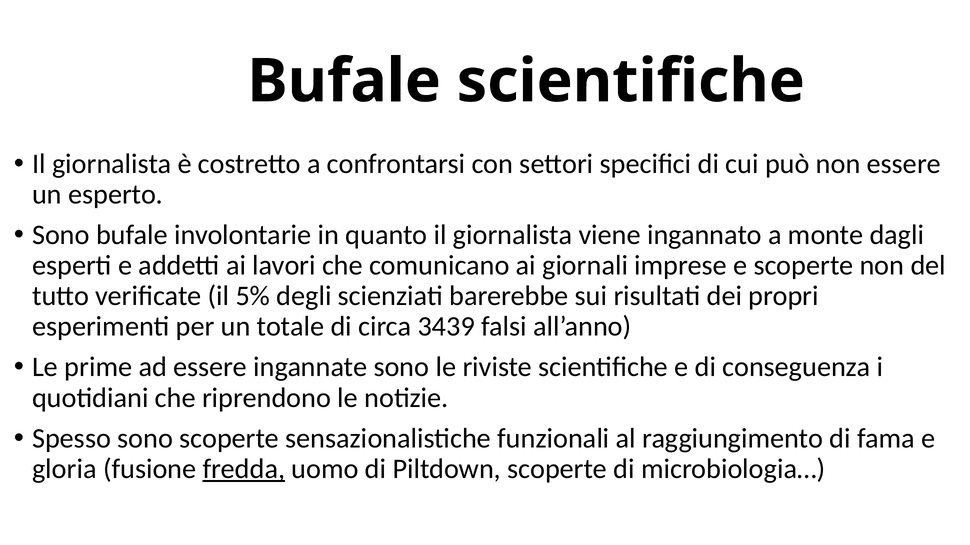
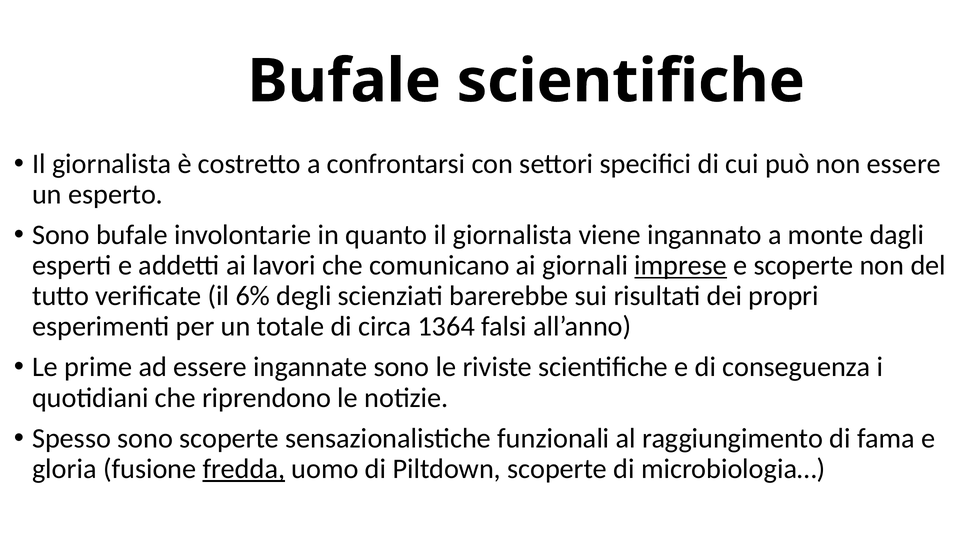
imprese underline: none -> present
5%: 5% -> 6%
3439: 3439 -> 1364
